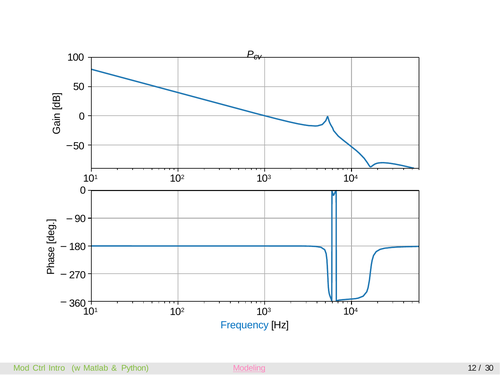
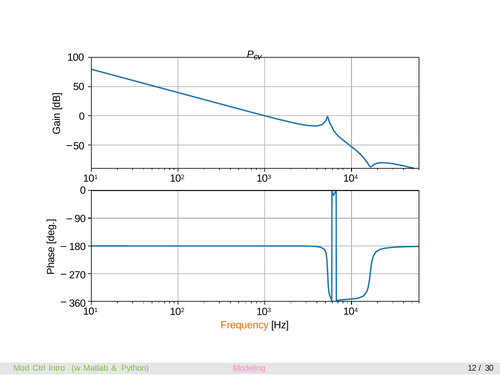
Frequency colour: blue -> orange
